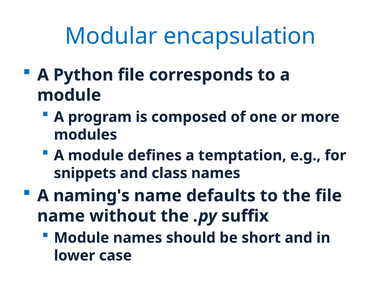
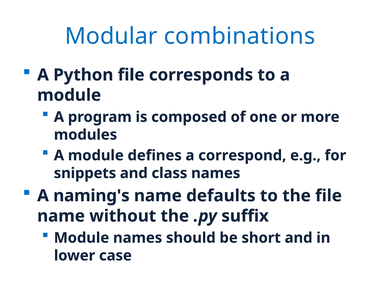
encapsulation: encapsulation -> combinations
temptation: temptation -> correspond
